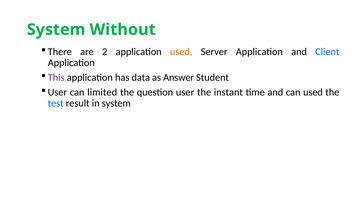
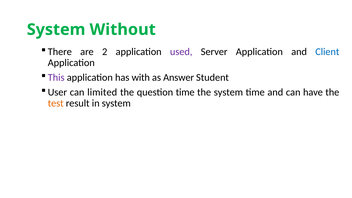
used at (181, 52) colour: orange -> purple
data: data -> with
question user: user -> time
the instant: instant -> system
can used: used -> have
test colour: blue -> orange
